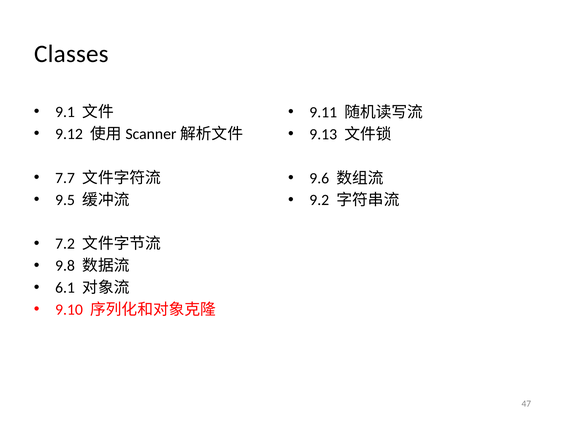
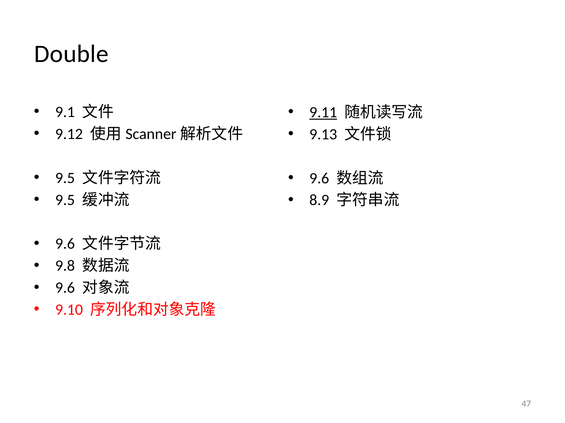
Classes: Classes -> Double
9.11 underline: none -> present
7.7 at (65, 178): 7.7 -> 9.5
9.2: 9.2 -> 8.9
7.2 at (65, 244): 7.2 -> 9.6
6.1 at (65, 288): 6.1 -> 9.6
